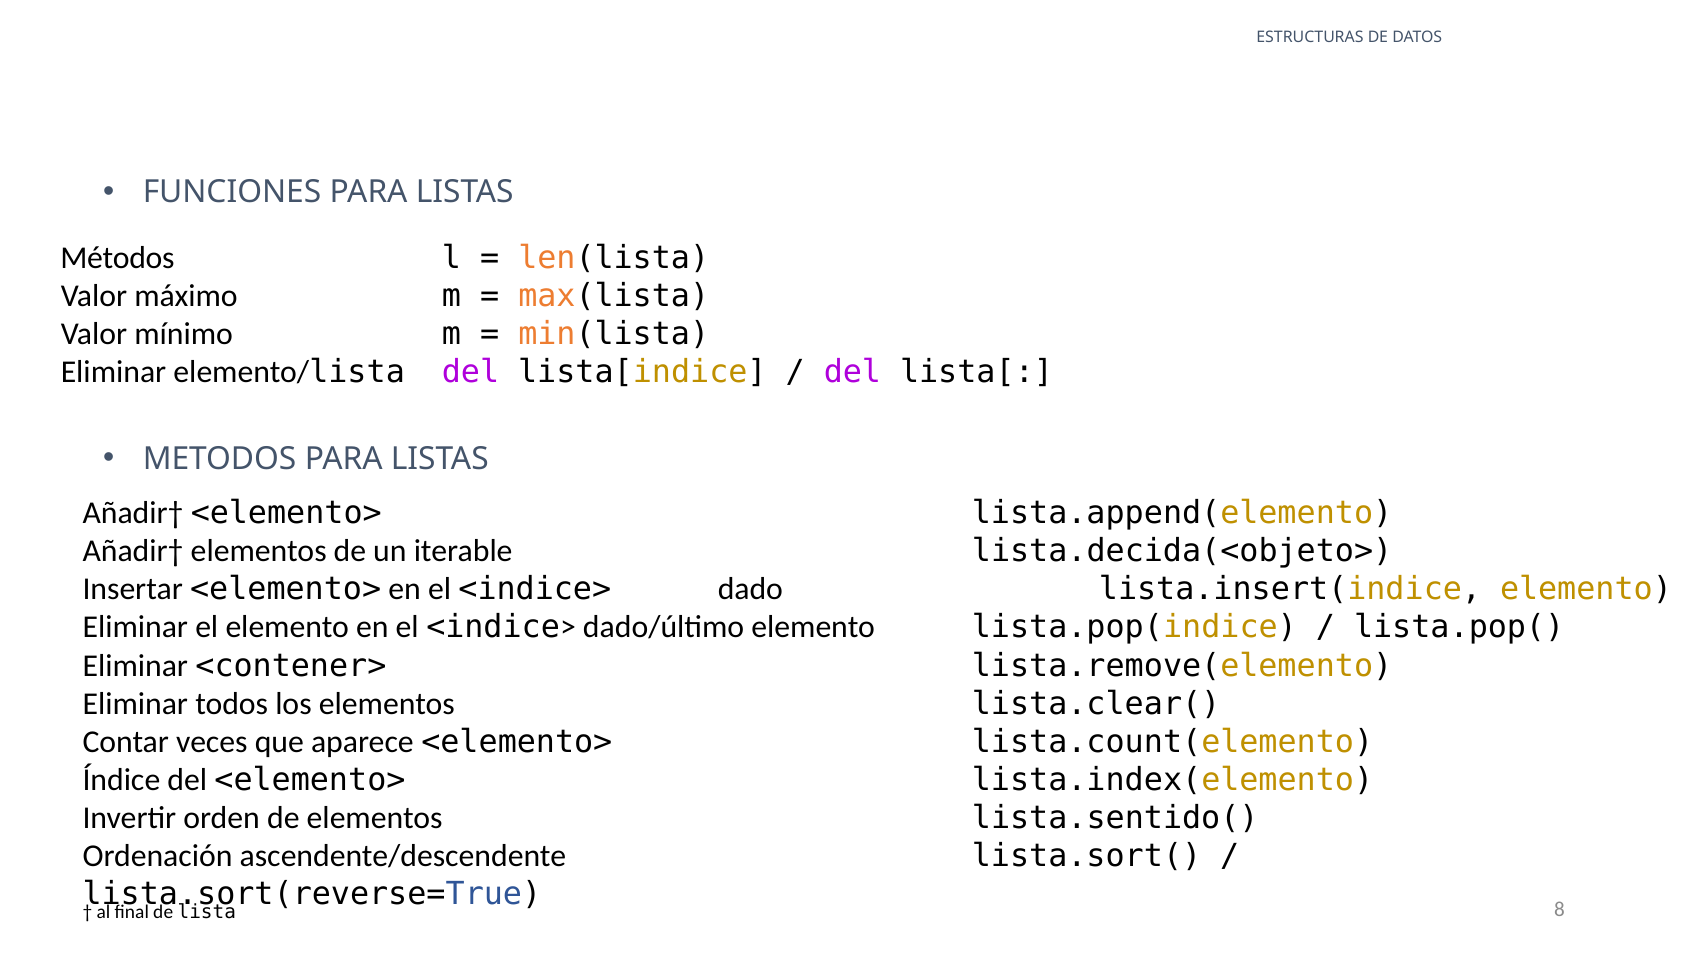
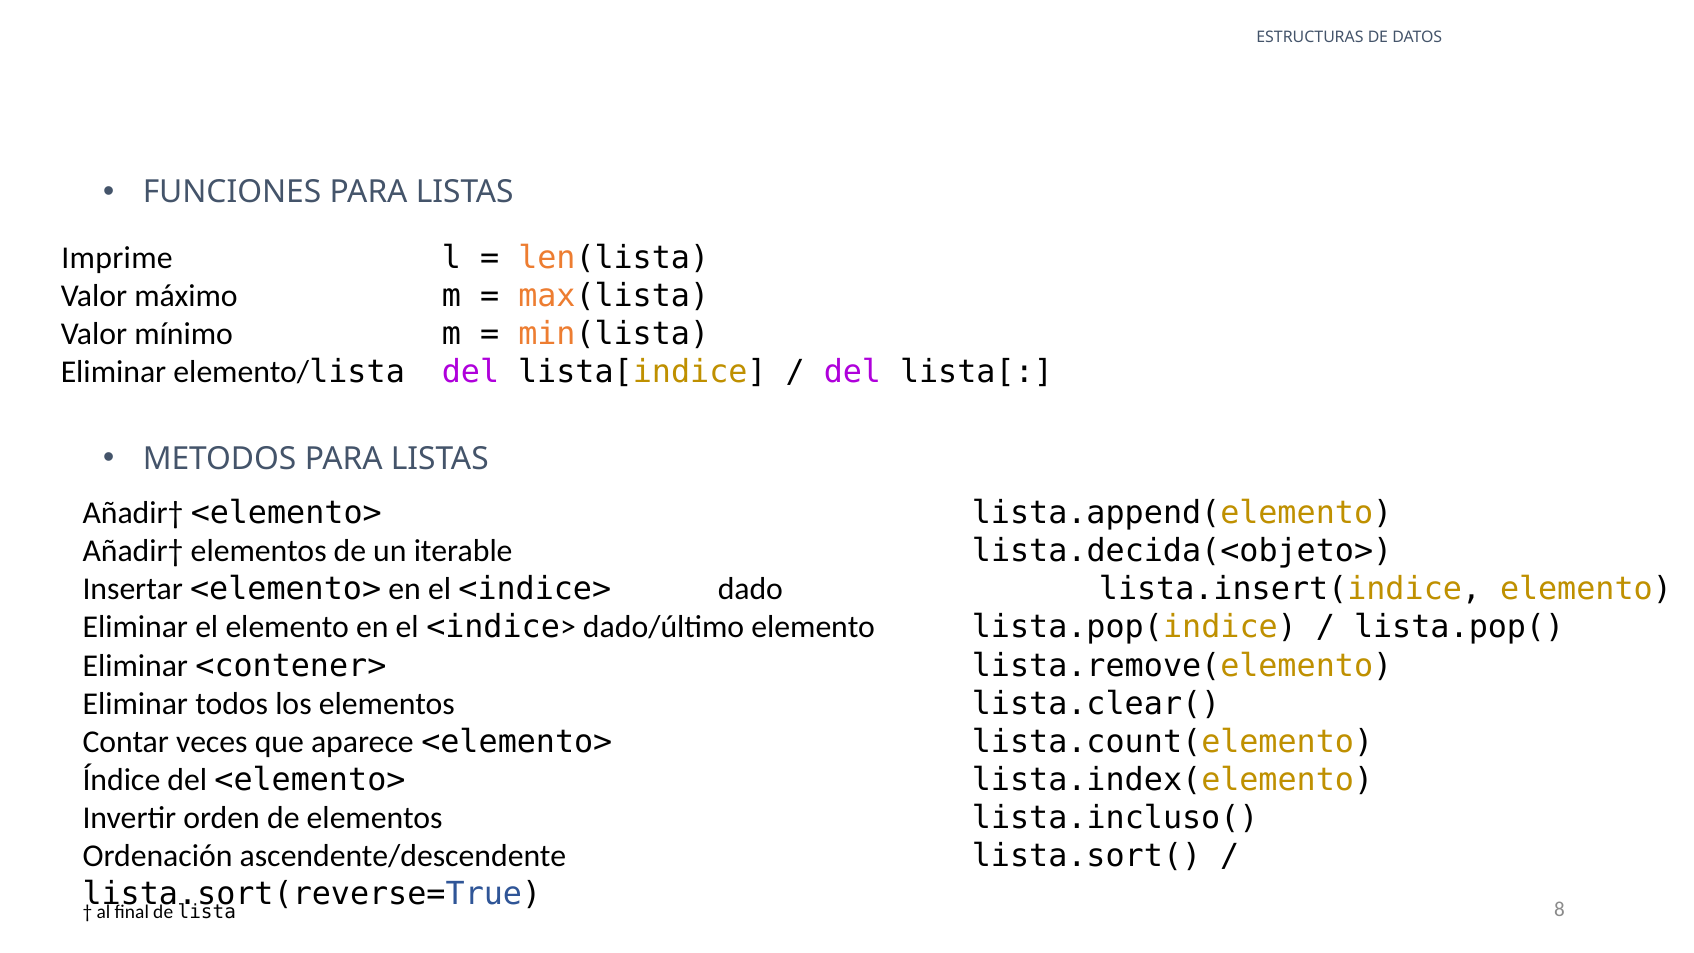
Métodos: Métodos -> Imprime
lista.sentido(: lista.sentido( -> lista.incluso(
